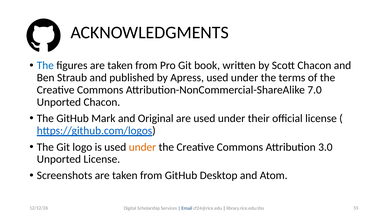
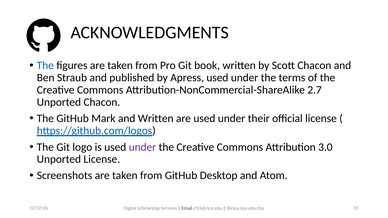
7.0: 7.0 -> 2.7
and Original: Original -> Written
under at (142, 147) colour: orange -> purple
